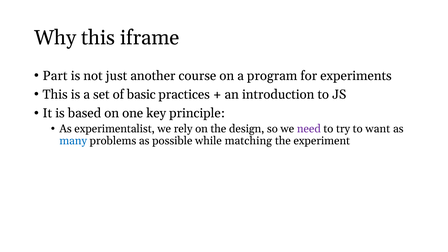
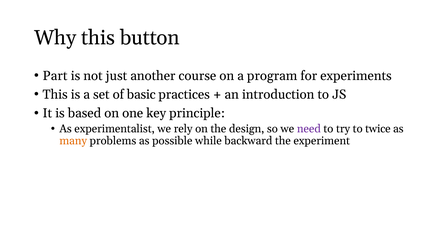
iframe: iframe -> button
want: want -> twice
many colour: blue -> orange
matching: matching -> backward
